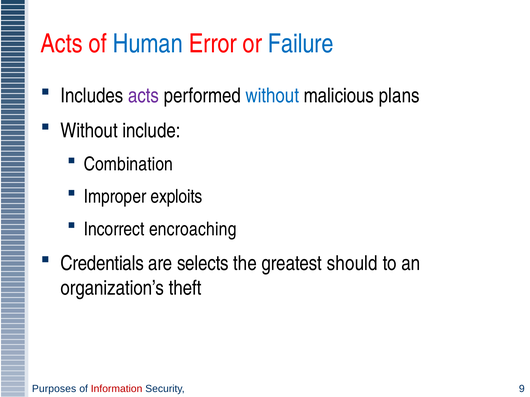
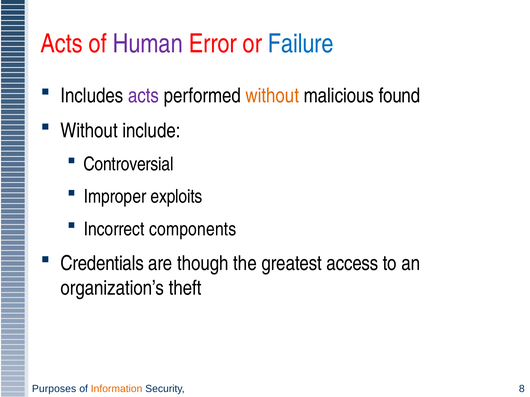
Human colour: blue -> purple
without at (272, 96) colour: blue -> orange
plans: plans -> found
Combination: Combination -> Controversial
encroaching: encroaching -> components
selects: selects -> though
should: should -> access
Information colour: red -> orange
9: 9 -> 8
